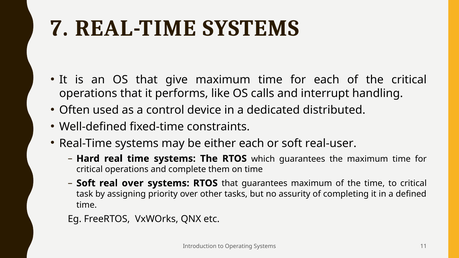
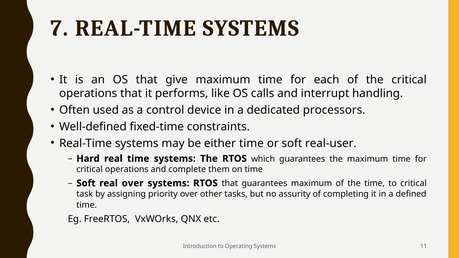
distributed: distributed -> processors
either each: each -> time
